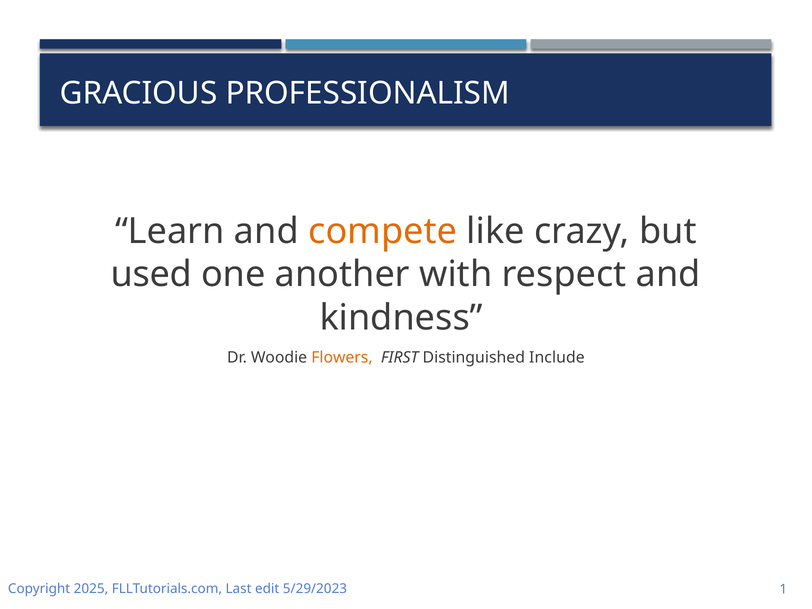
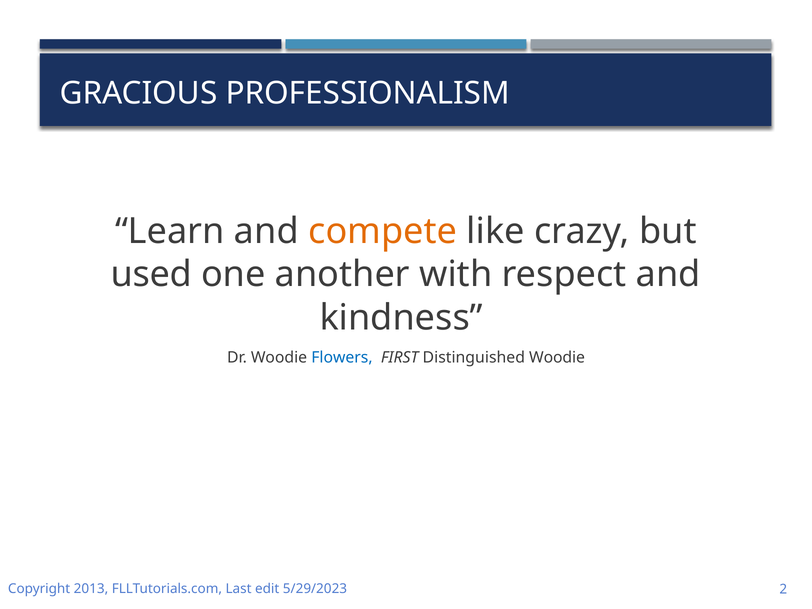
Flowers colour: orange -> blue
Distinguished Include: Include -> Woodie
2025: 2025 -> 2013
1: 1 -> 2
